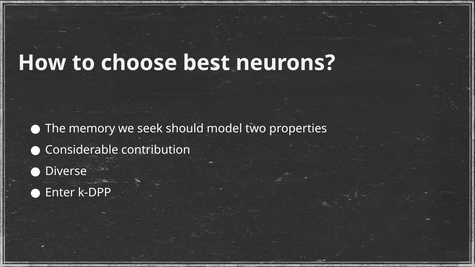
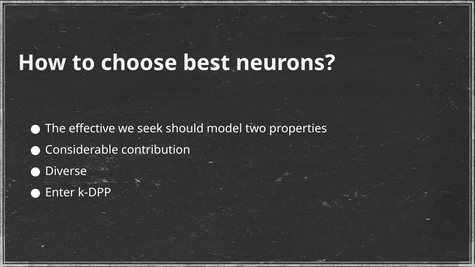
memory: memory -> effective
